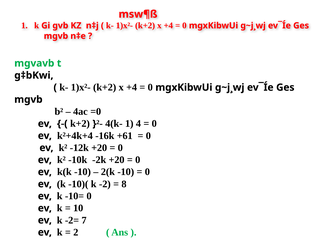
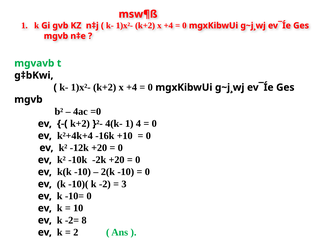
+61: +61 -> +10
8: 8 -> 3
7: 7 -> 8
